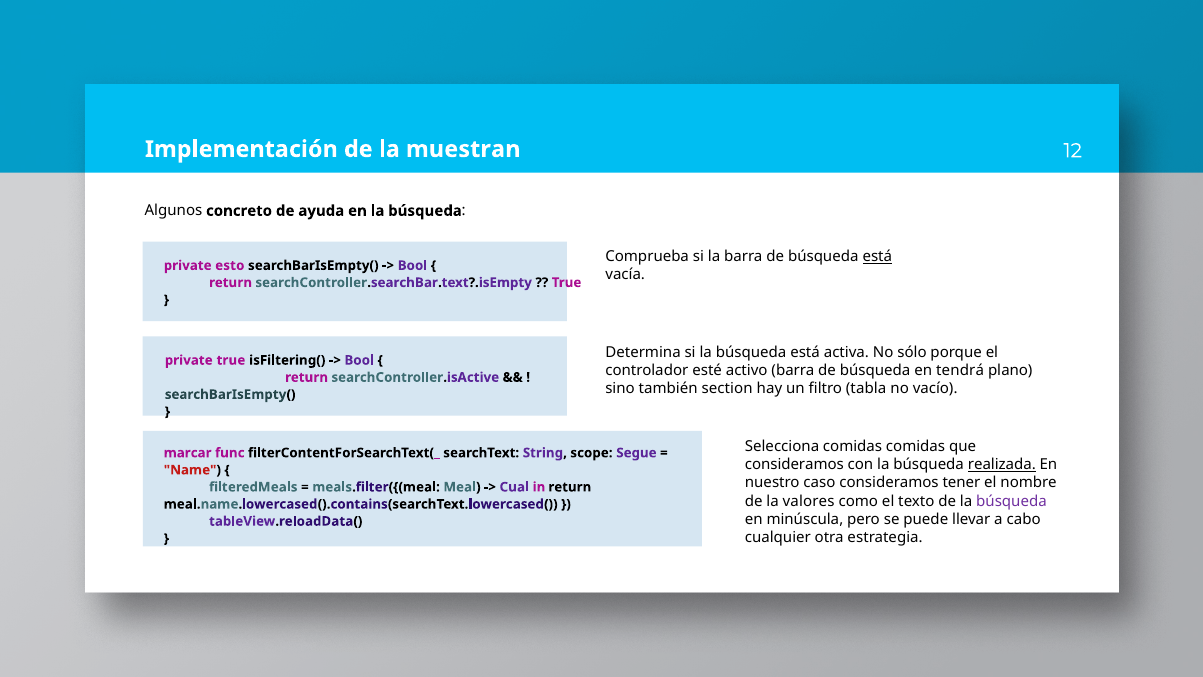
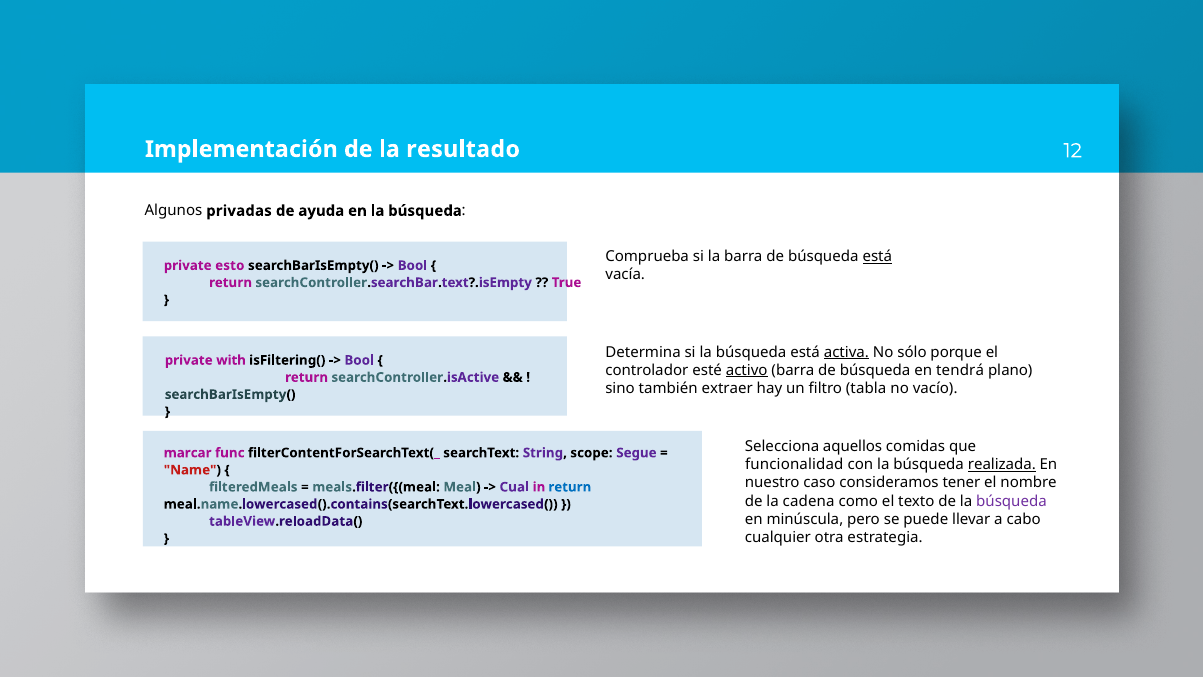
muestran: muestran -> resultado
concreto: concreto -> privadas
activa underline: none -> present
private true: true -> with
activo underline: none -> present
section: section -> extraer
Selecciona comidas: comidas -> aquellos
consideramos at (794, 465): consideramos -> funcionalidad
return at (570, 487) colour: black -> blue
valores: valores -> cadena
